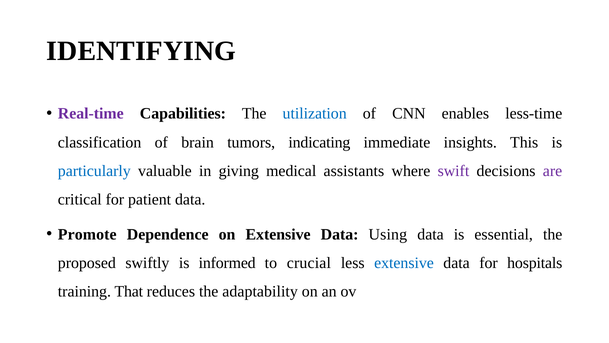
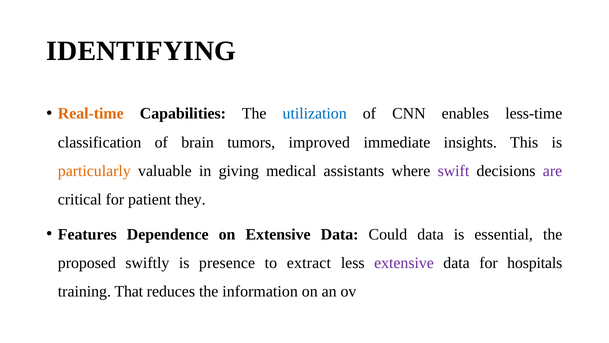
Real-time colour: purple -> orange
indicating: indicating -> improved
particularly colour: blue -> orange
patient data: data -> they
Promote: Promote -> Features
Using: Using -> Could
informed: informed -> presence
crucial: crucial -> extract
extensive at (404, 263) colour: blue -> purple
adaptability: adaptability -> information
